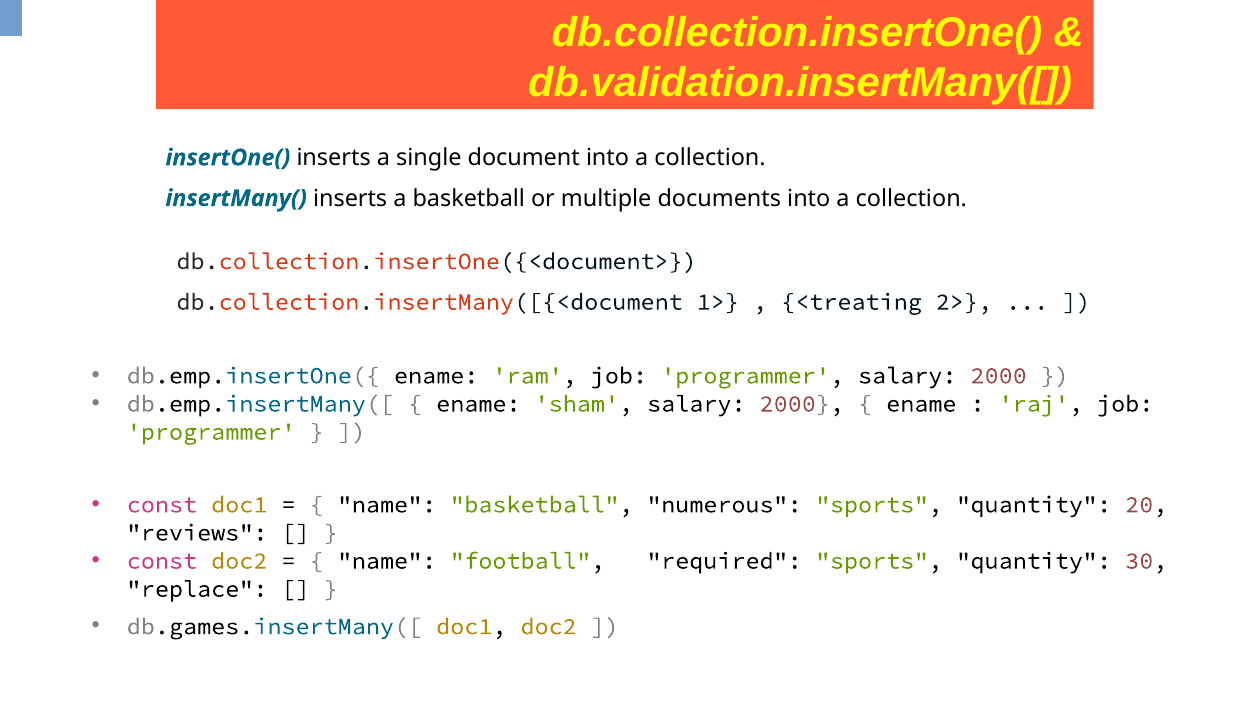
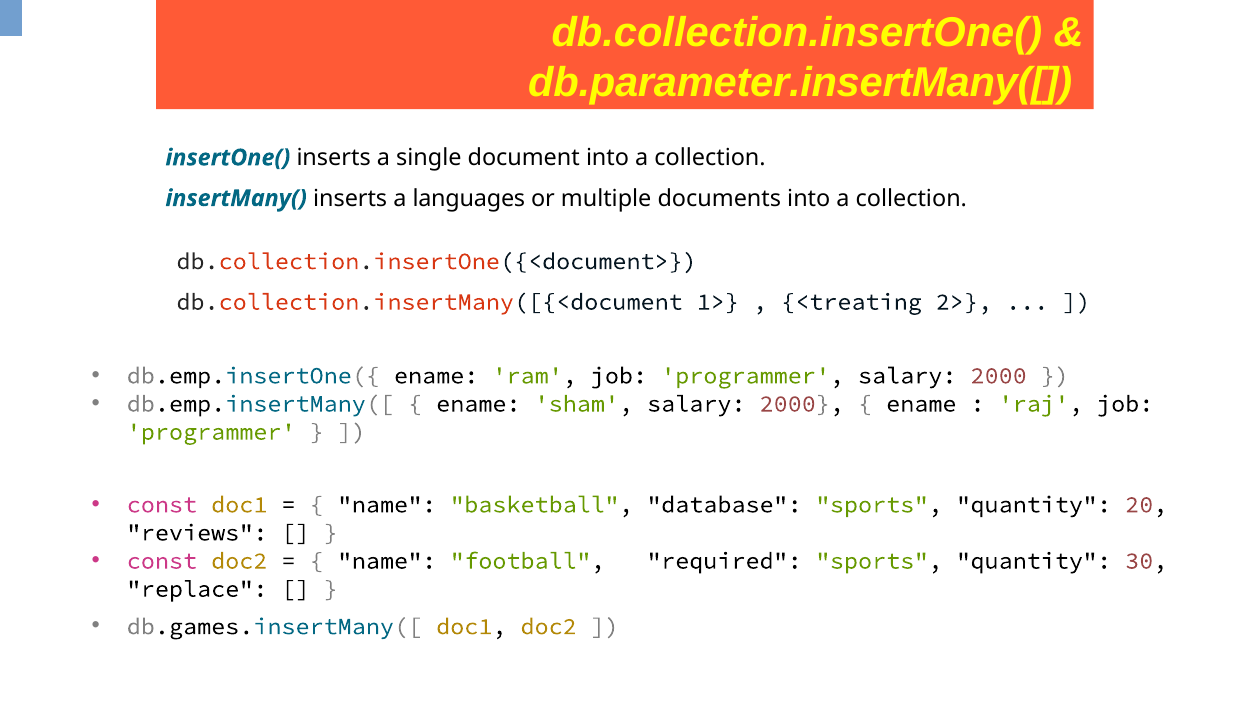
db.validation.insertMany([: db.validation.insertMany([ -> db.parameter.insertMany([
a basketball: basketball -> languages
numerous: numerous -> database
